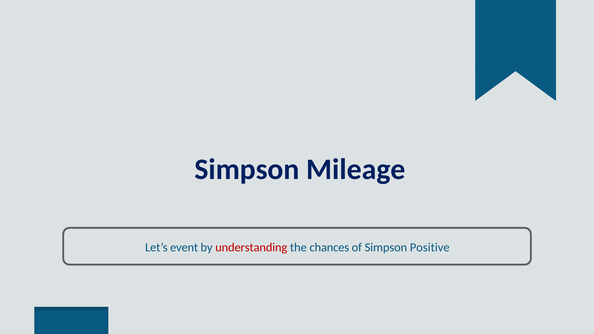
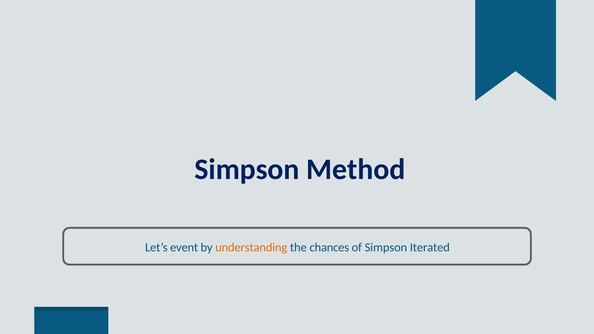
Mileage: Mileage -> Method
understanding colour: red -> orange
Positive: Positive -> Iterated
